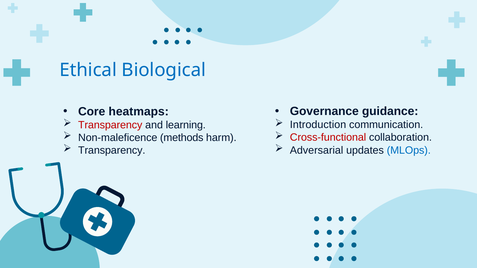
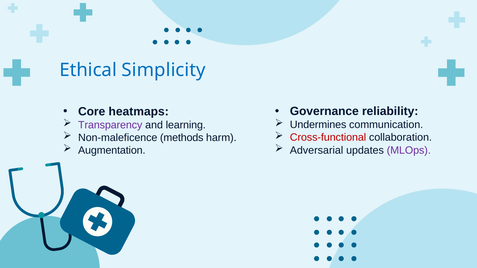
Biological: Biological -> Simplicity
guidance: guidance -> reliability
Introduction: Introduction -> Undermines
Transparency at (110, 125) colour: red -> purple
MLOps colour: blue -> purple
Transparency at (112, 150): Transparency -> Augmentation
